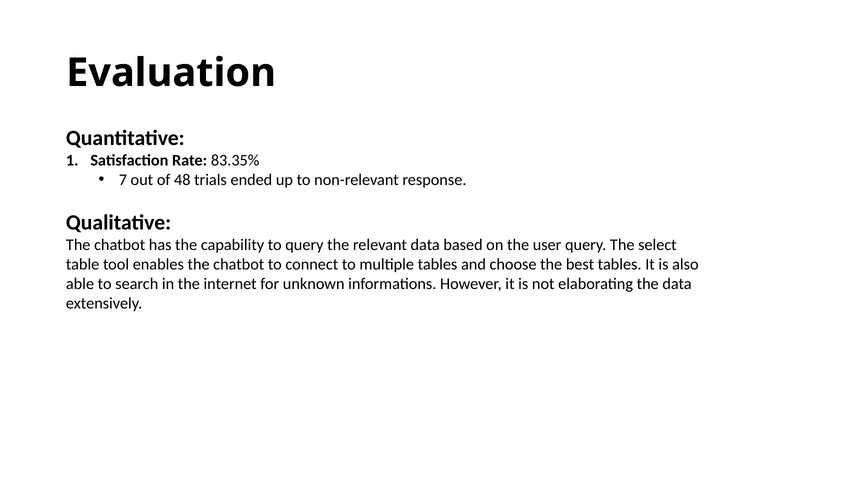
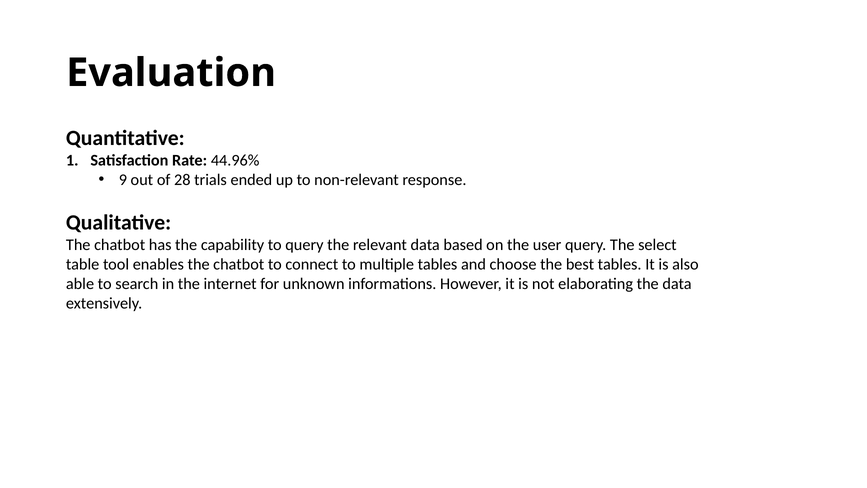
83.35%: 83.35% -> 44.96%
7: 7 -> 9
48: 48 -> 28
